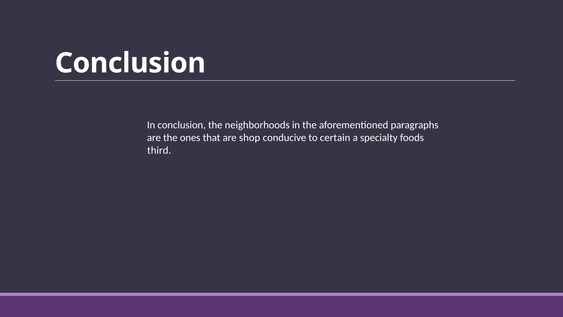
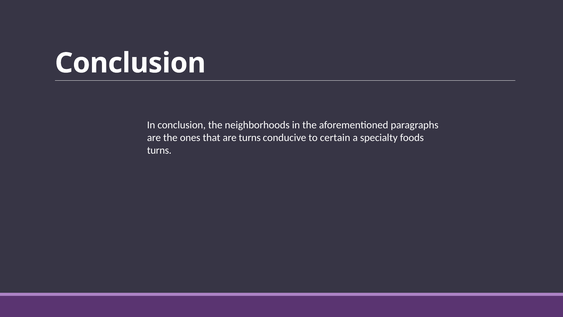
are shop: shop -> turns
third at (159, 150): third -> turns
